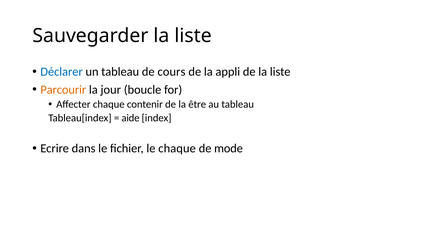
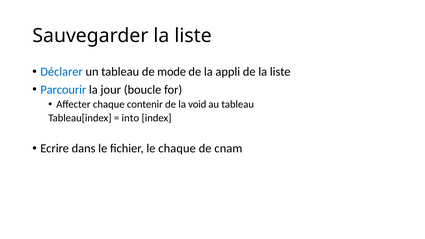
cours: cours -> mode
Parcourir colour: orange -> blue
être: être -> void
aide: aide -> into
mode: mode -> cnam
